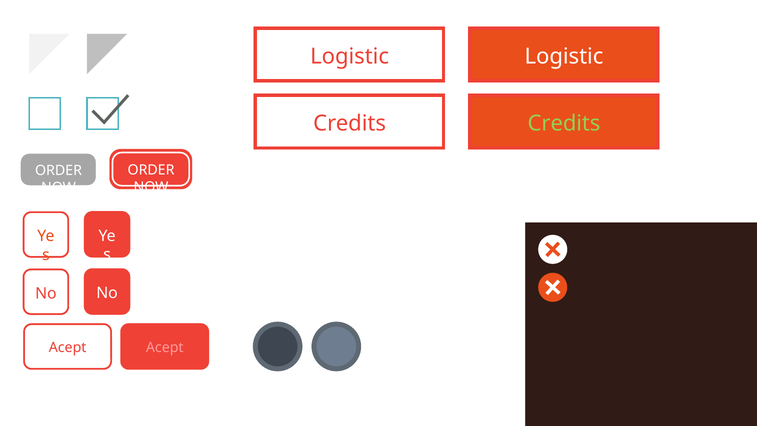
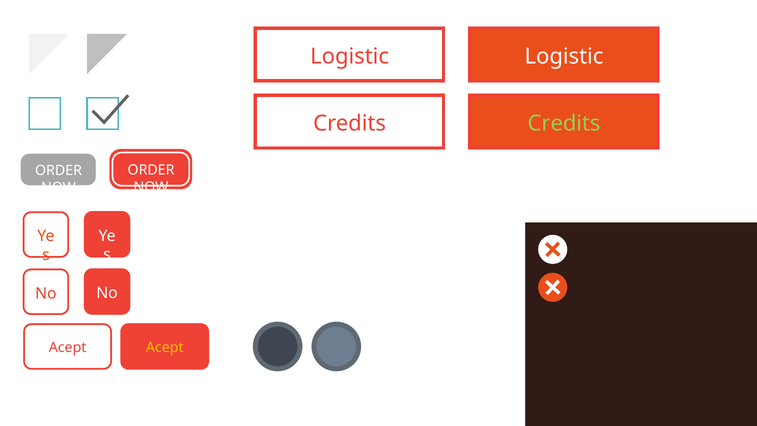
Acept at (165, 347) colour: pink -> yellow
